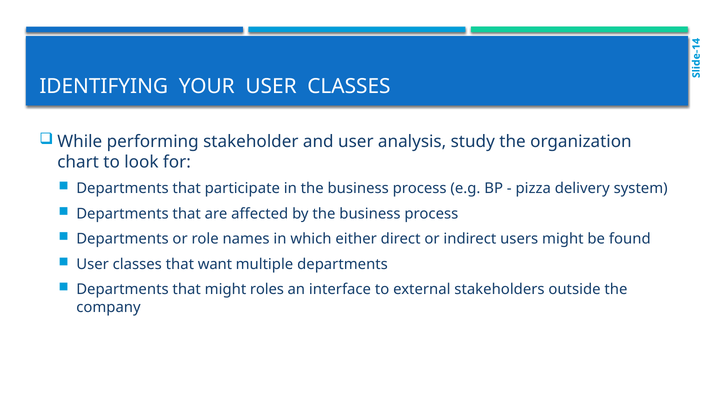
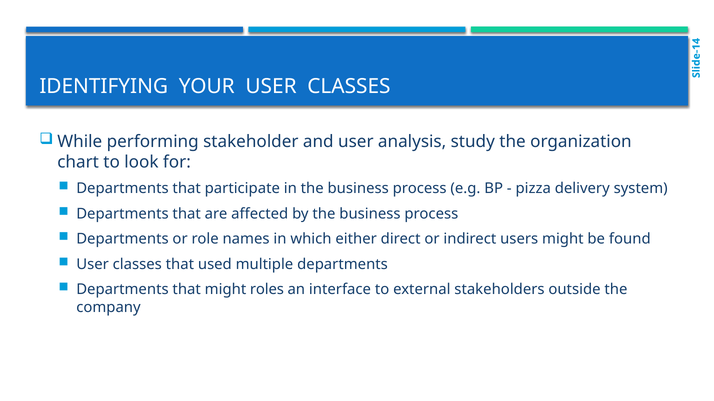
want: want -> used
